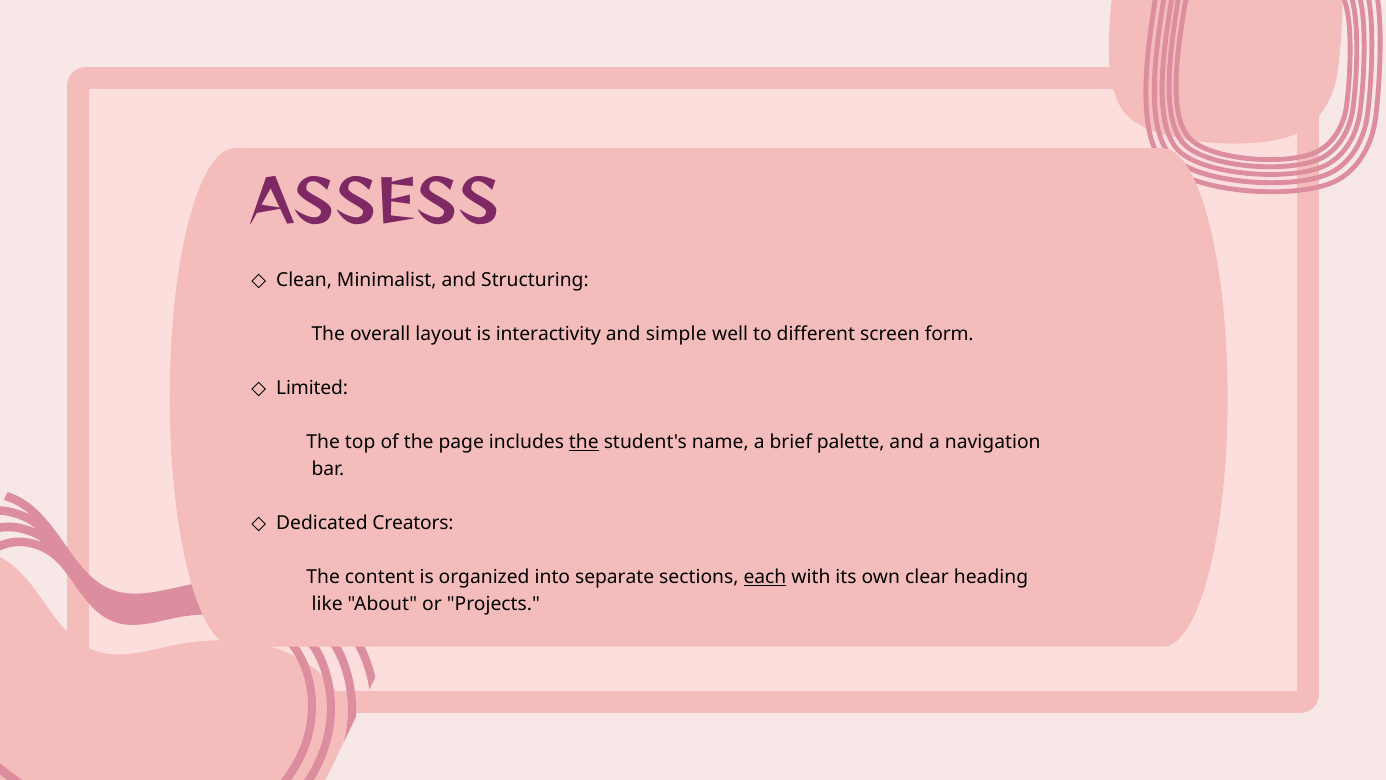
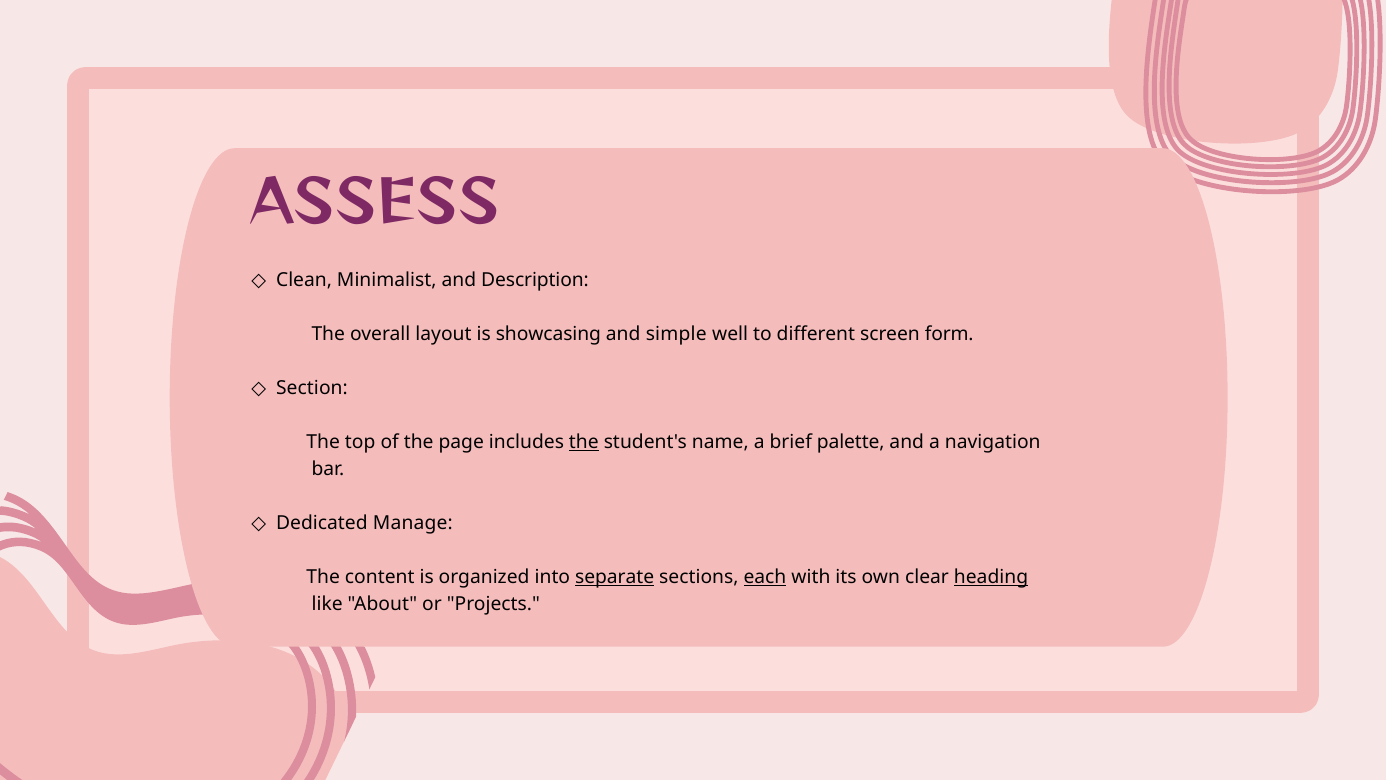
Structuring: Structuring -> Description
interactivity: interactivity -> showcasing
Limited: Limited -> Section
Creators: Creators -> Manage
separate underline: none -> present
heading underline: none -> present
